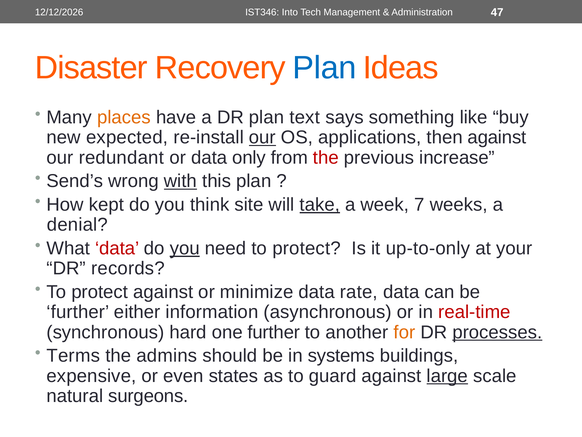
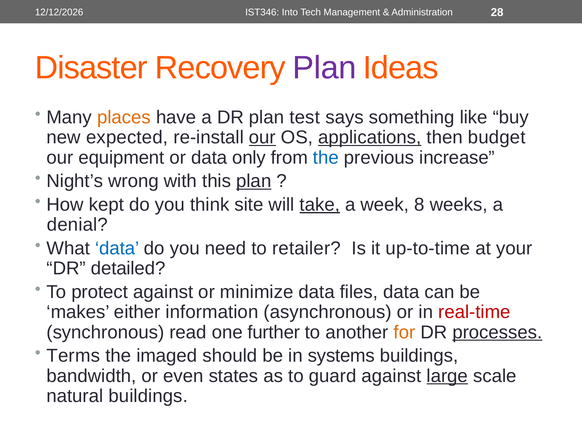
47: 47 -> 28
Plan at (324, 68) colour: blue -> purple
text: text -> test
applications underline: none -> present
then against: against -> budget
redundant: redundant -> equipment
the at (326, 157) colour: red -> blue
Send’s: Send’s -> Night’s
with underline: present -> none
plan at (254, 181) underline: none -> present
7: 7 -> 8
data at (117, 248) colour: red -> blue
you at (185, 248) underline: present -> none
need to protect: protect -> retailer
up-to-only: up-to-only -> up-to-time
records: records -> detailed
rate: rate -> files
further at (78, 312): further -> makes
hard: hard -> read
admins: admins -> imaged
expensive: expensive -> bandwidth
natural surgeons: surgeons -> buildings
